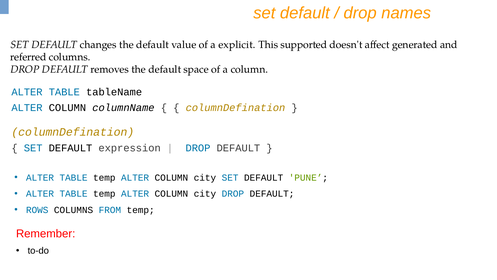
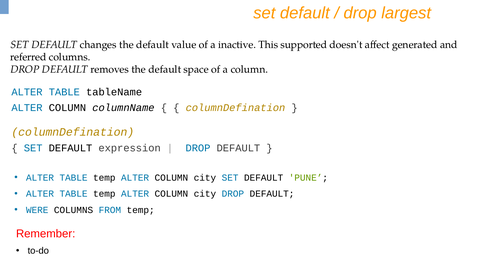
names: names -> largest
explicit: explicit -> inactive
ROWS: ROWS -> WERE
